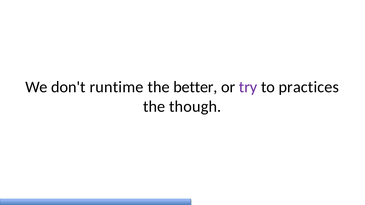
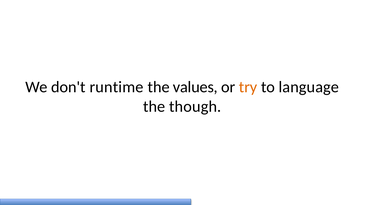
better: better -> values
try colour: purple -> orange
practices: practices -> language
